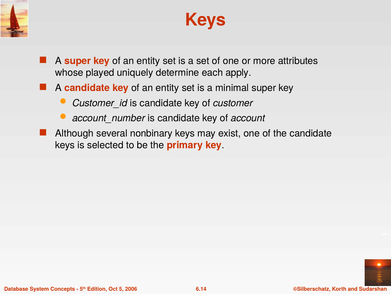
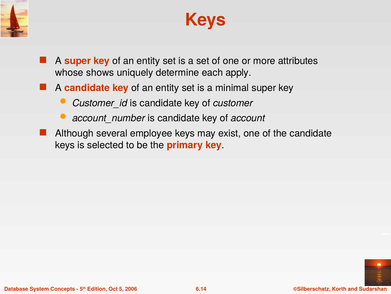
played: played -> shows
nonbinary: nonbinary -> employee
